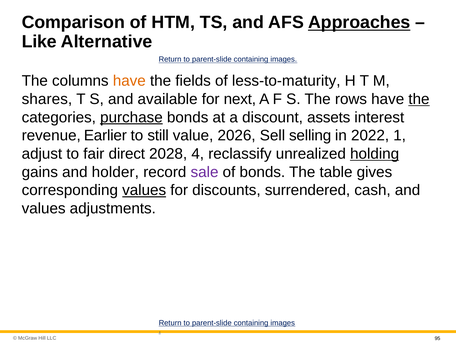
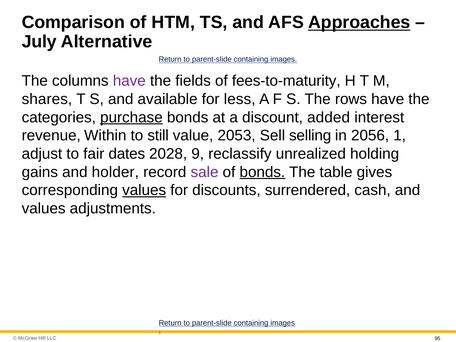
Like: Like -> July
have at (129, 81) colour: orange -> purple
less-to-maturity: less-to-maturity -> fees-to-maturity
next: next -> less
the at (419, 99) underline: present -> none
assets: assets -> added
Earlier: Earlier -> Within
2026: 2026 -> 2053
2022: 2022 -> 2056
direct: direct -> dates
4: 4 -> 9
holding underline: present -> none
bonds at (262, 172) underline: none -> present
